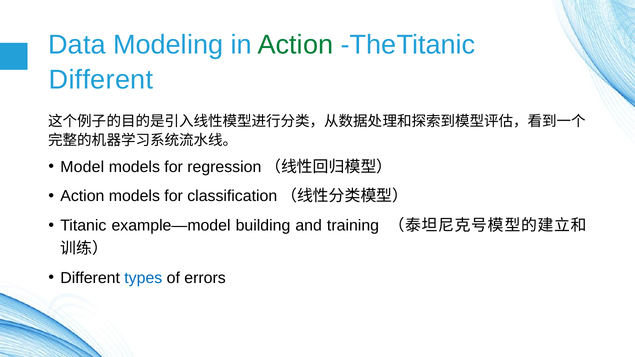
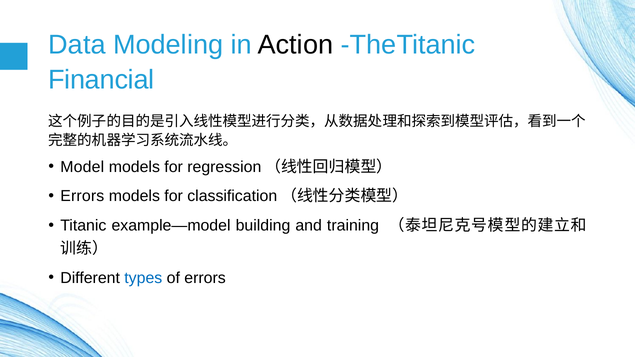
Action at (296, 45) colour: green -> black
Different at (101, 80): Different -> Financial
Action at (82, 196): Action -> Errors
